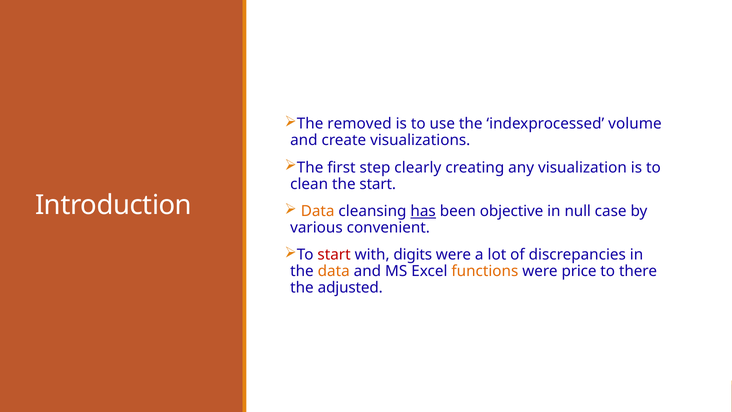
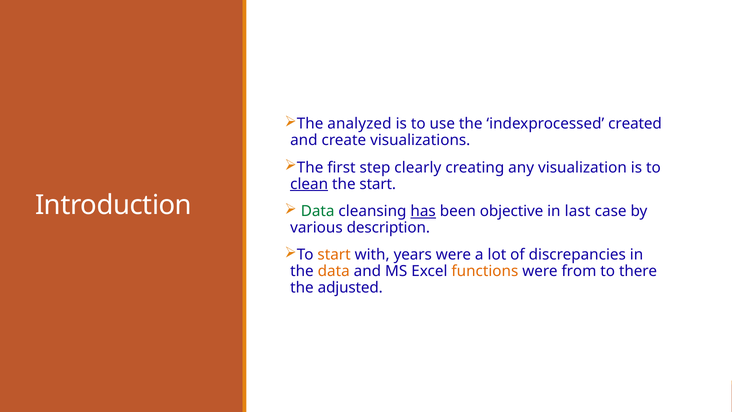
removed: removed -> analyzed
volume: volume -> created
clean underline: none -> present
Data at (318, 211) colour: orange -> green
null: null -> last
convenient: convenient -> description
start at (334, 255) colour: red -> orange
digits: digits -> years
price: price -> from
